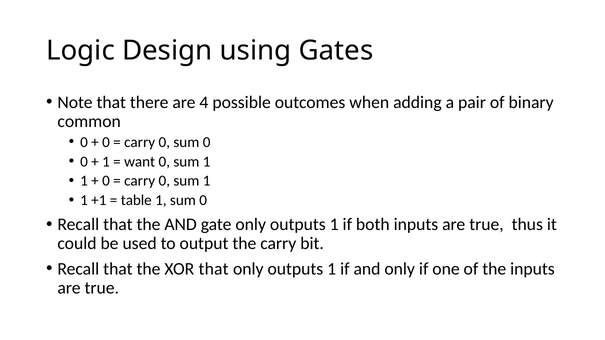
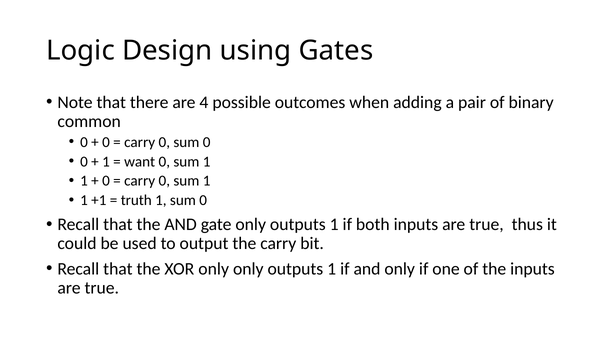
table: table -> truth
XOR that: that -> only
